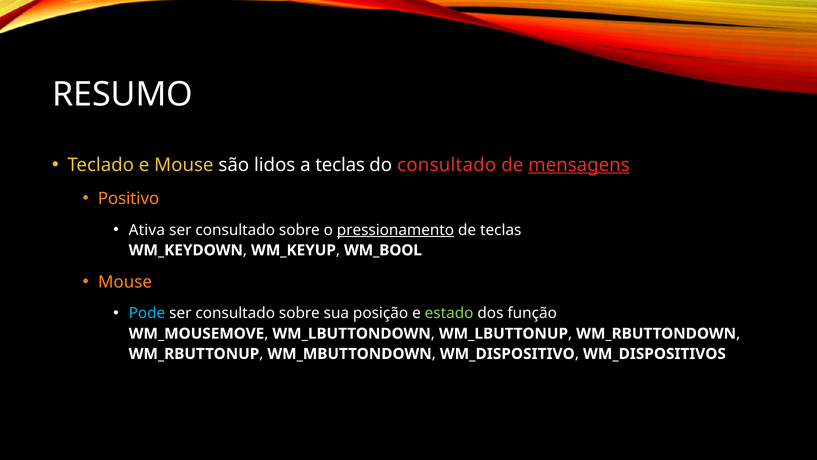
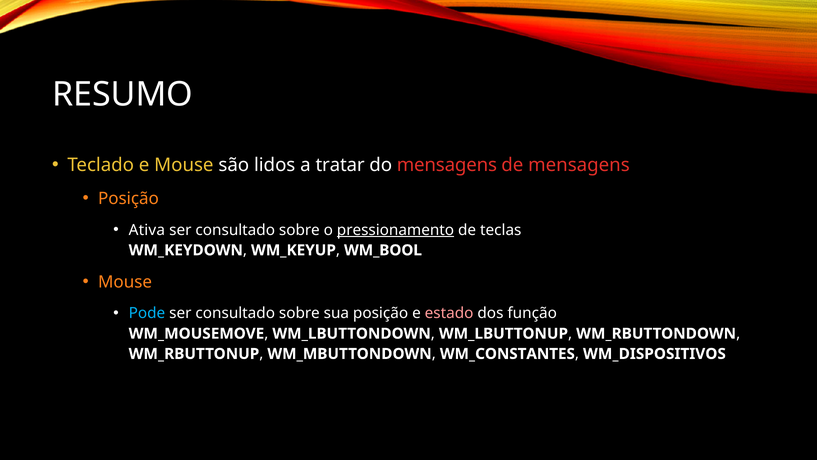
a teclas: teclas -> tratar
do consultado: consultado -> mensagens
mensagens at (579, 165) underline: present -> none
Positivo at (129, 198): Positivo -> Posição
estado colour: light green -> pink
WM_DISPOSITIVO: WM_DISPOSITIVO -> WM_CONSTANTES
